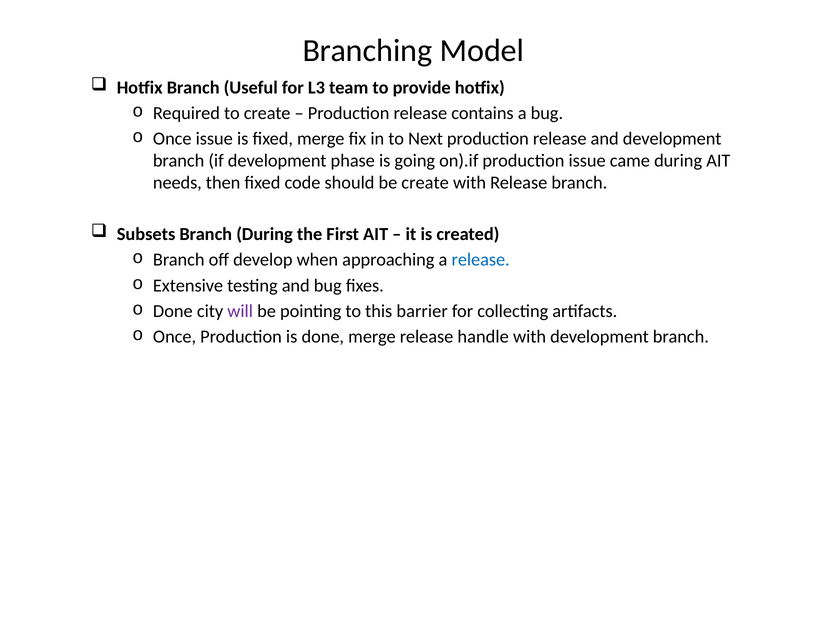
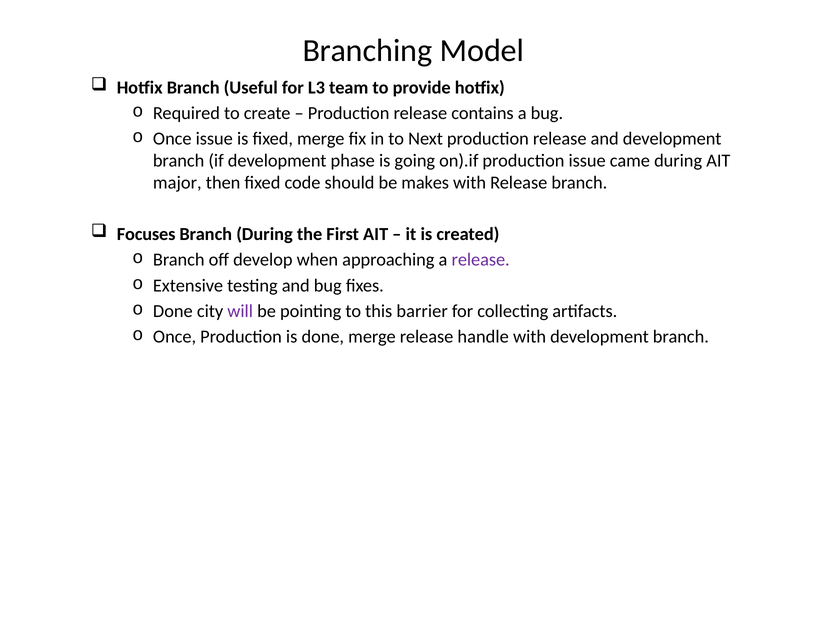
needs: needs -> major
be create: create -> makes
Subsets: Subsets -> Focuses
release at (481, 260) colour: blue -> purple
